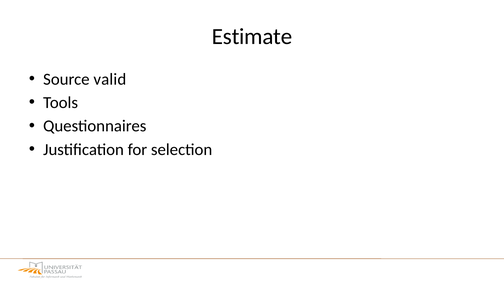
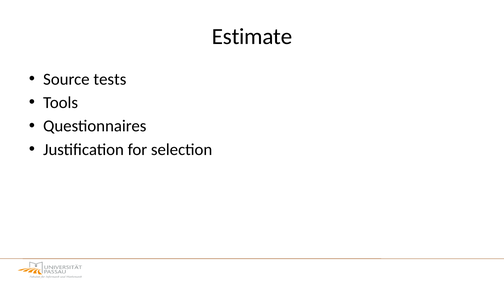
valid: valid -> tests
